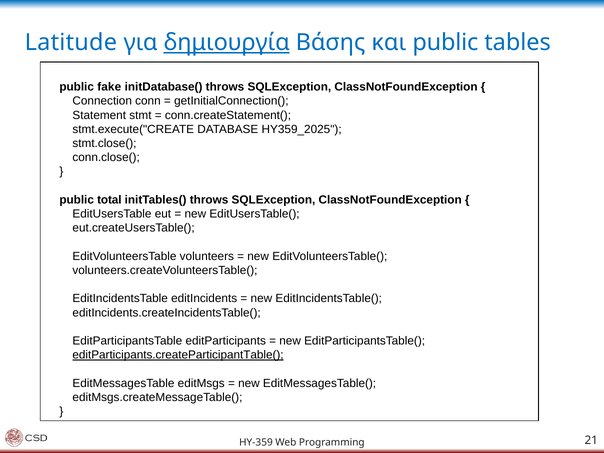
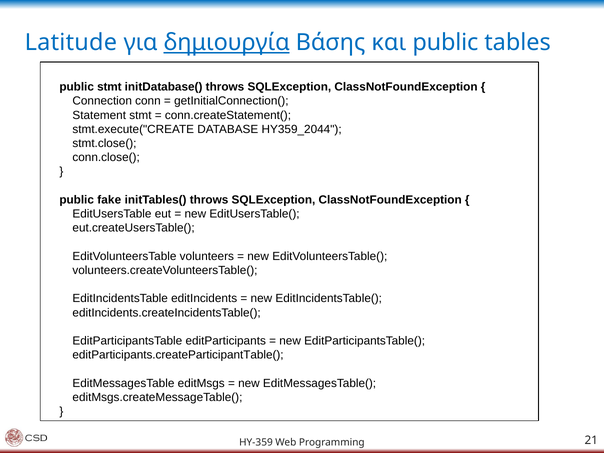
public fake: fake -> stmt
HY359_2025: HY359_2025 -> HY359_2044
total: total -> fake
editParticipants.createParticipantTable( underline: present -> none
